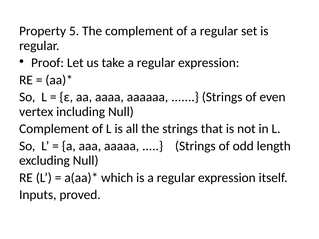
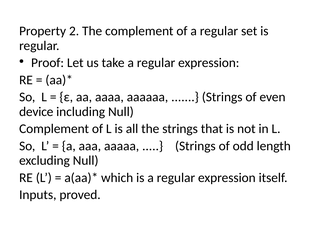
5: 5 -> 2
vertex: vertex -> device
